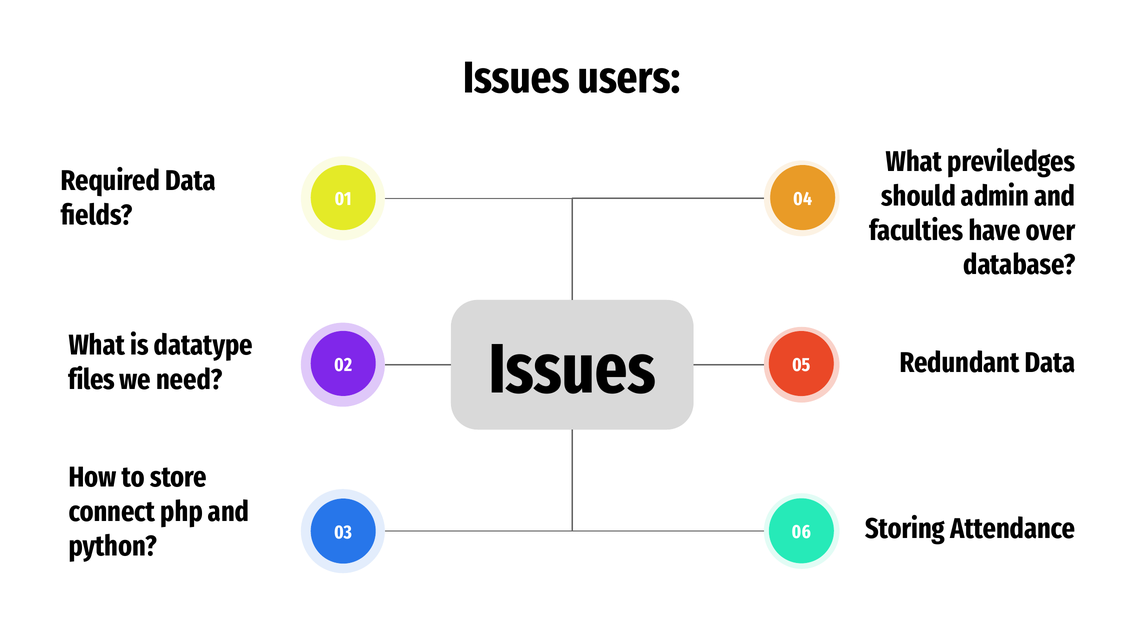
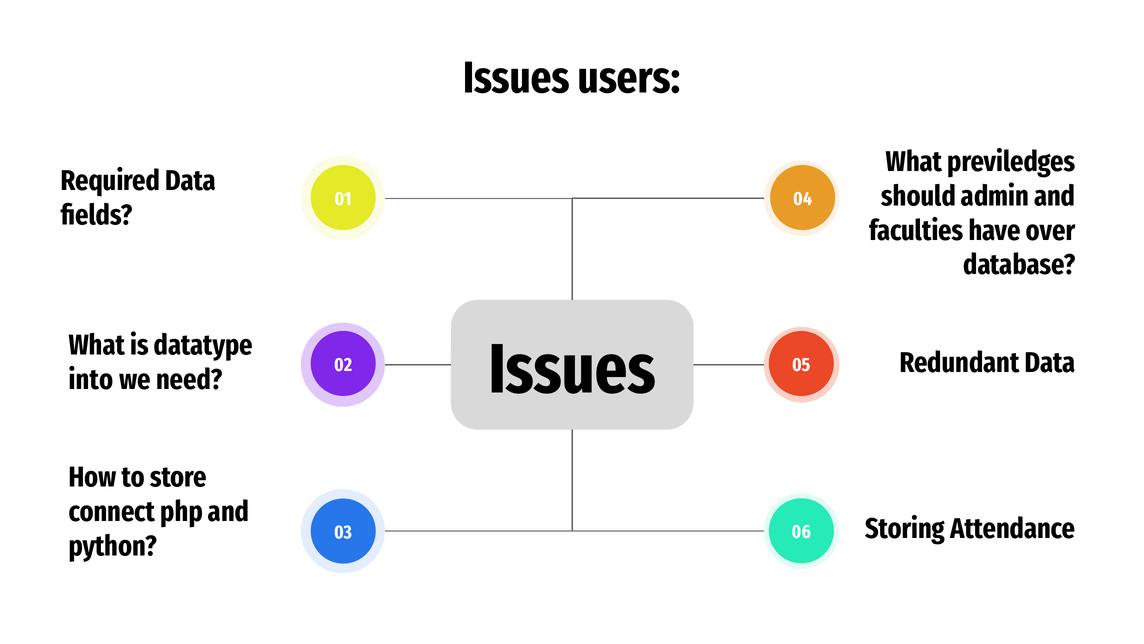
files: files -> into
